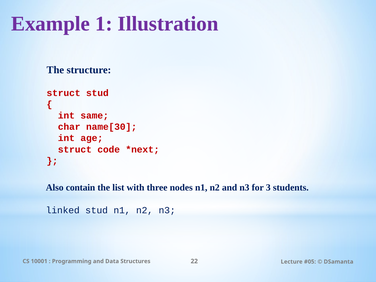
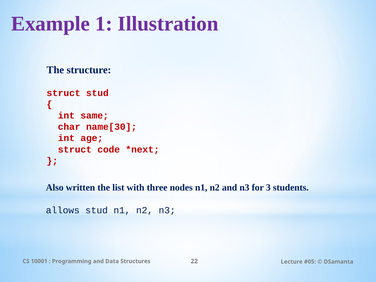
contain: contain -> written
linked: linked -> allows
